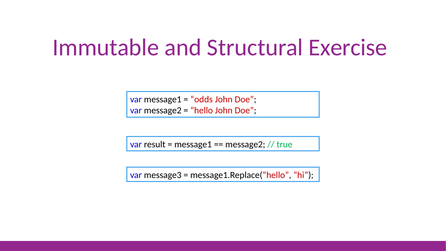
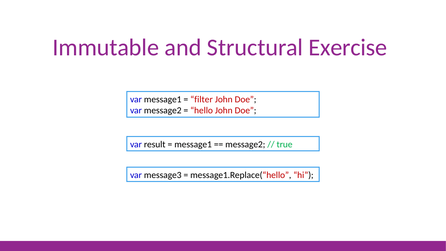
odds: odds -> filter
